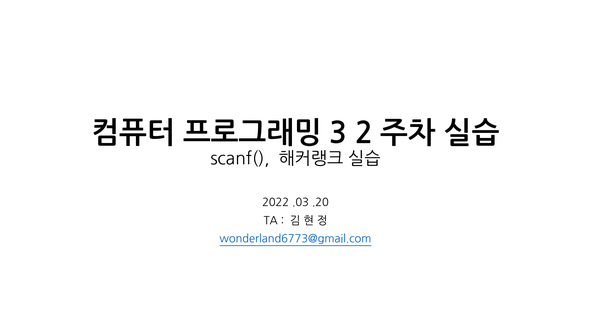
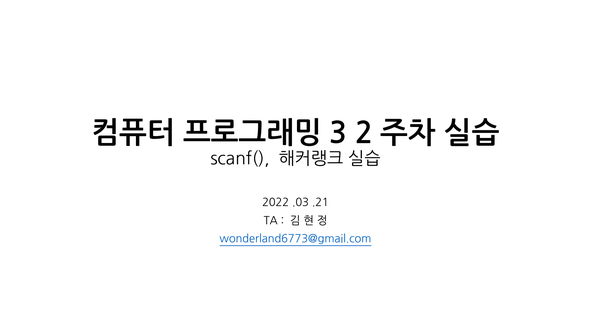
.20: .20 -> .21
